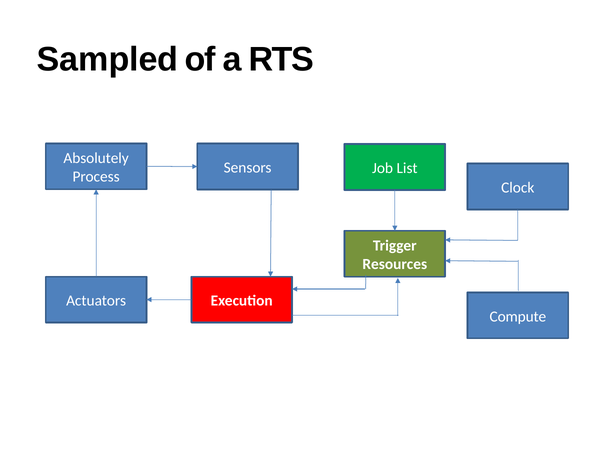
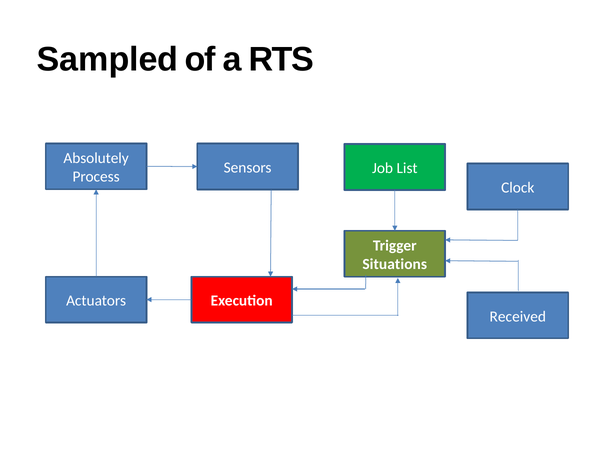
Resources: Resources -> Situations
Compute: Compute -> Received
